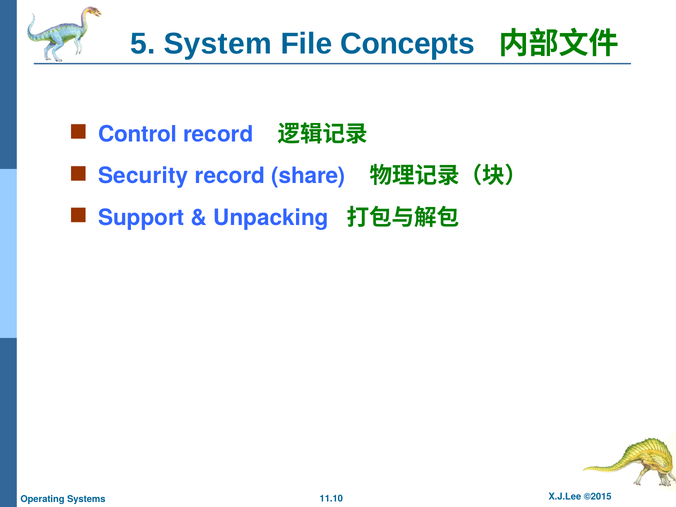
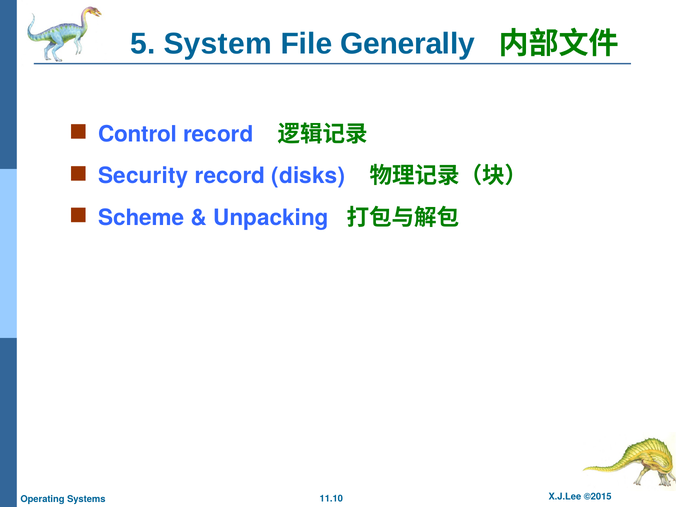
Concepts: Concepts -> Generally
share: share -> disks
Support: Support -> Scheme
